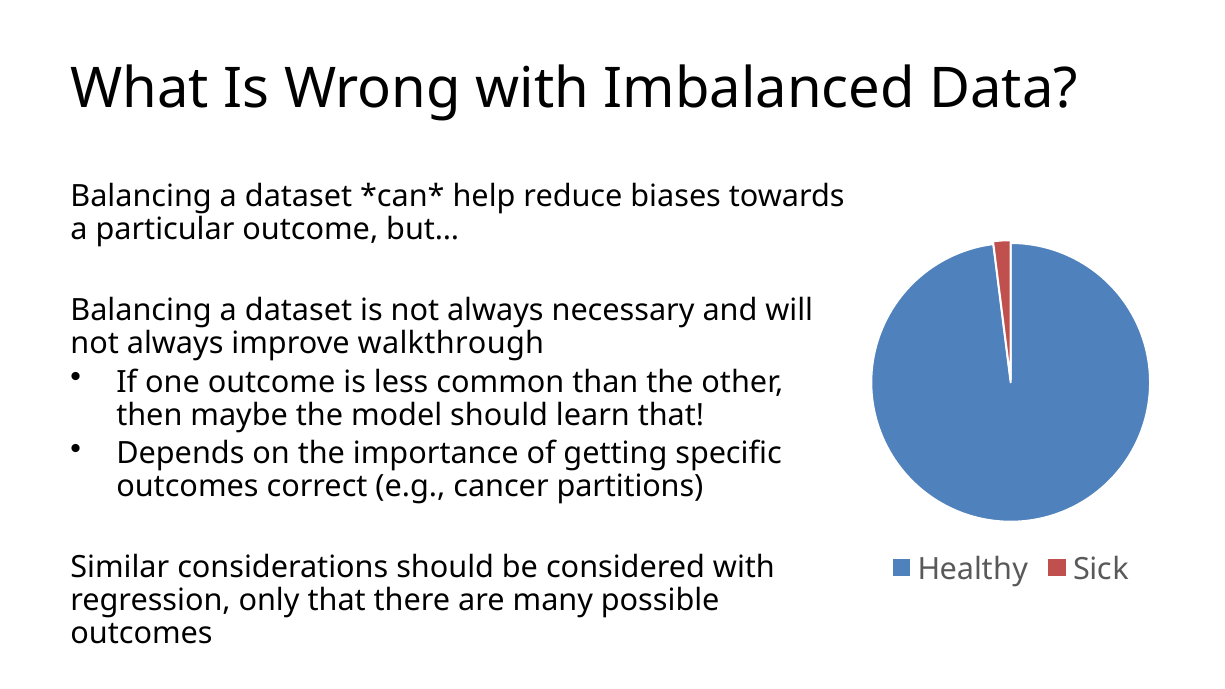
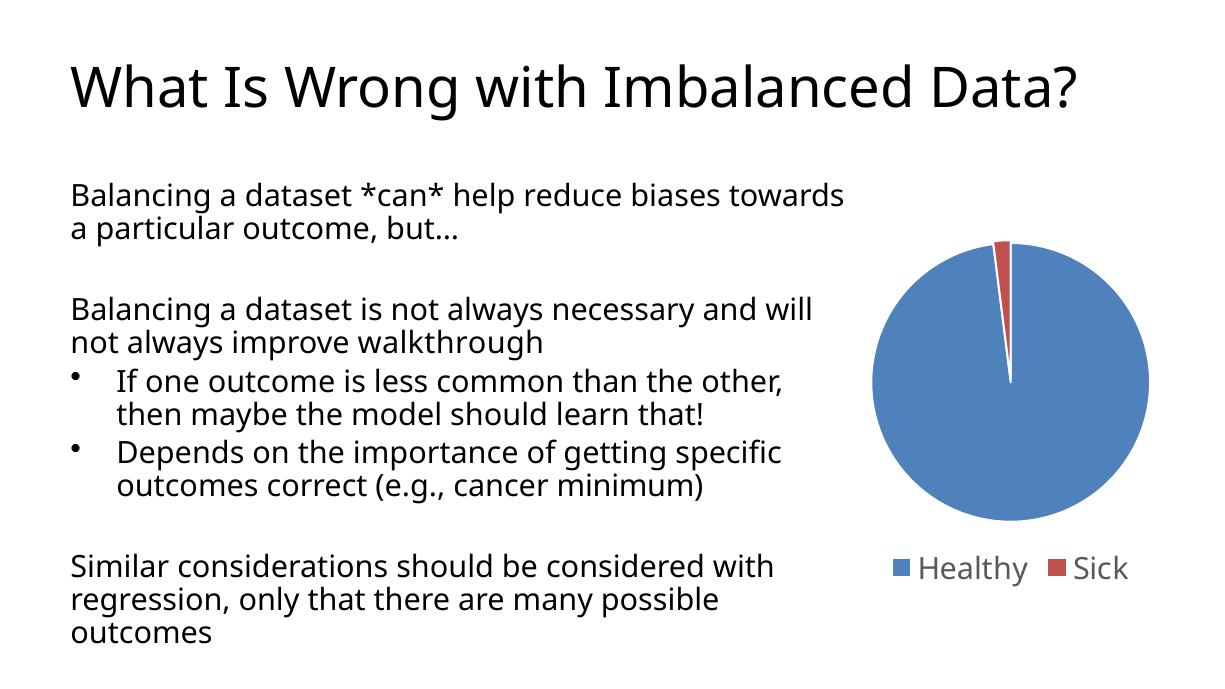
partitions: partitions -> minimum
